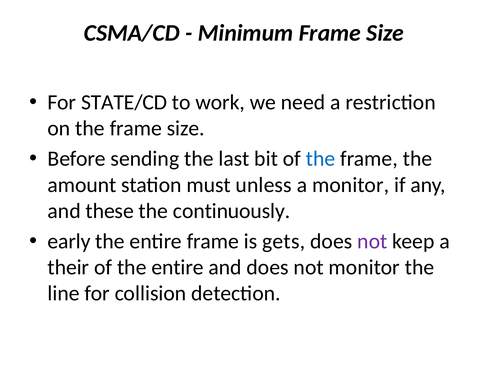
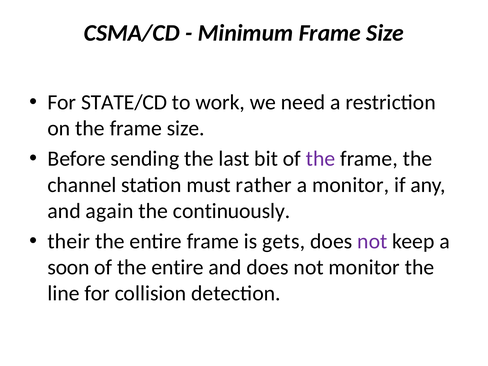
the at (320, 159) colour: blue -> purple
amount: amount -> channel
unless: unless -> rather
these: these -> again
early: early -> their
their: their -> soon
